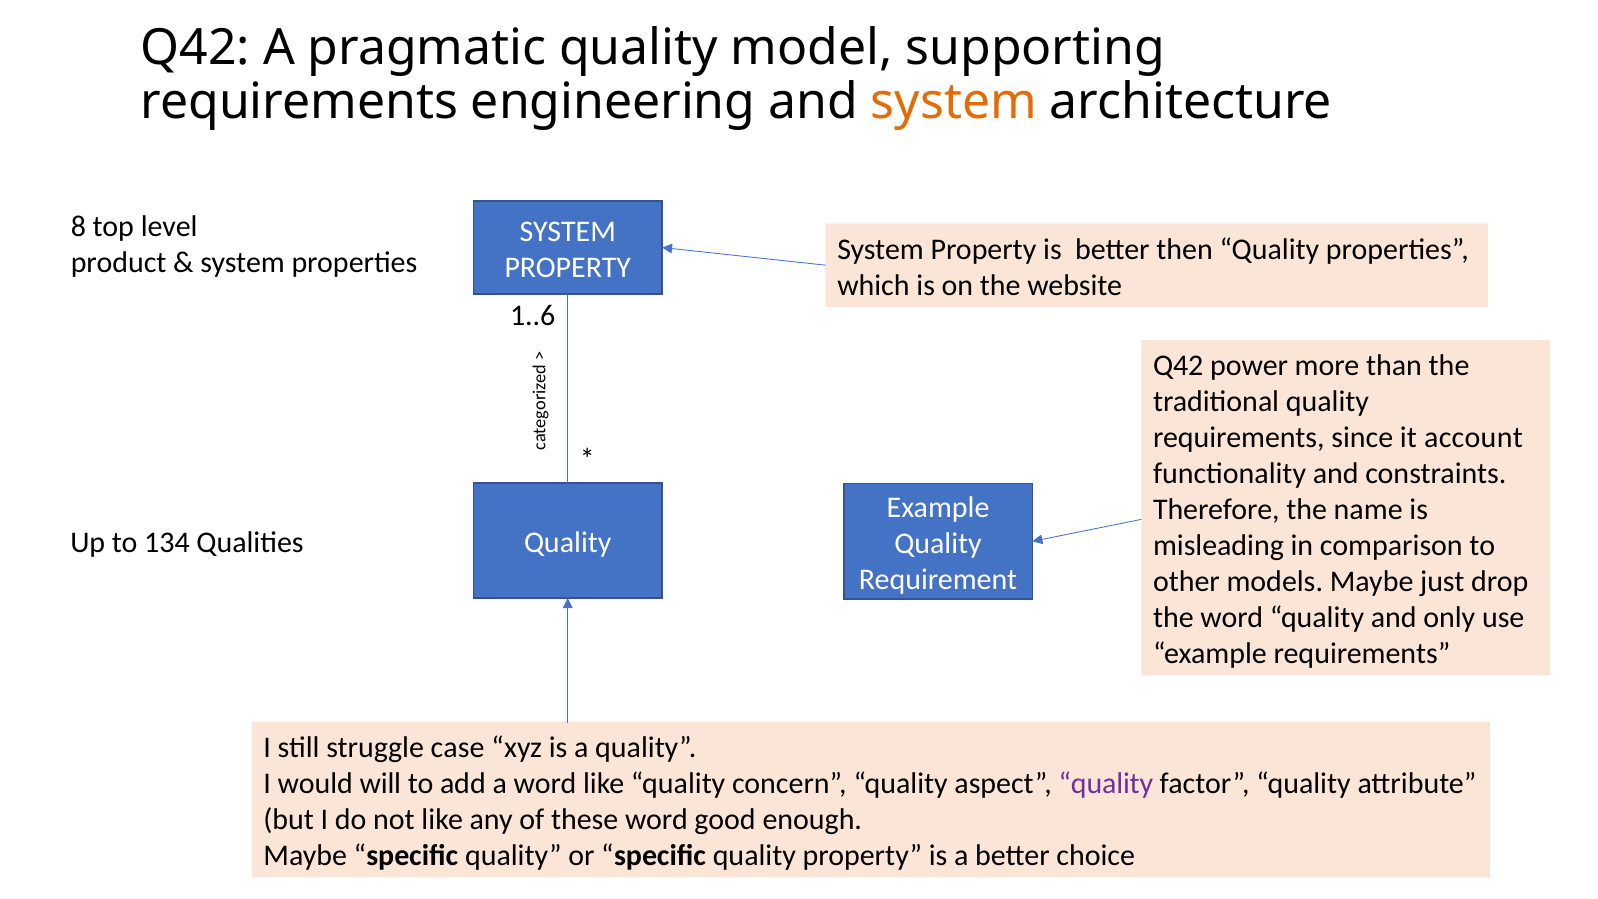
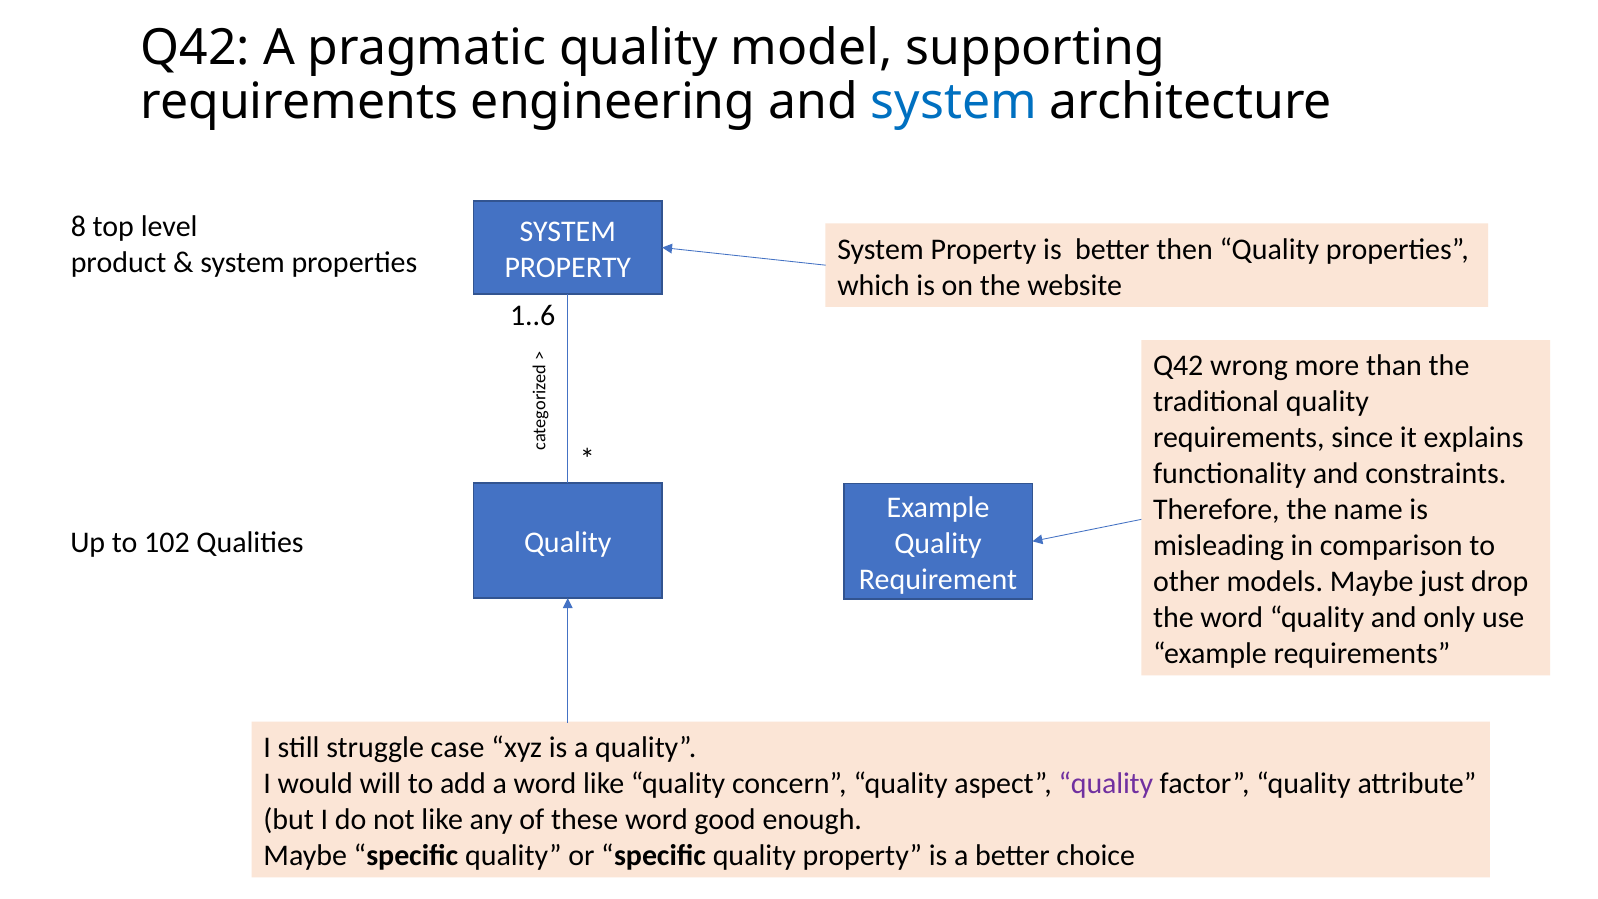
system at (954, 102) colour: orange -> blue
power: power -> wrong
account: account -> explains
134: 134 -> 102
